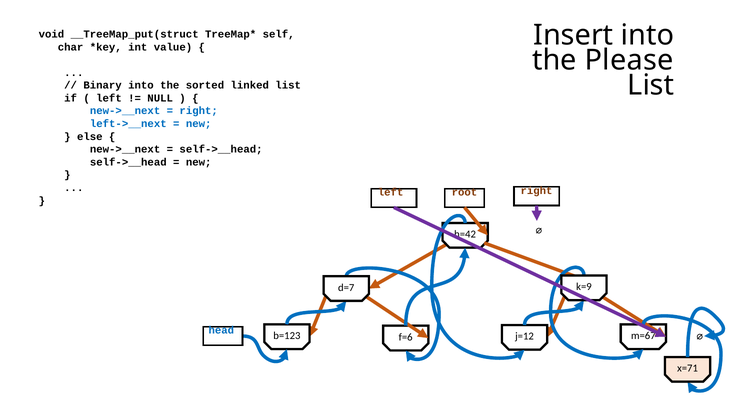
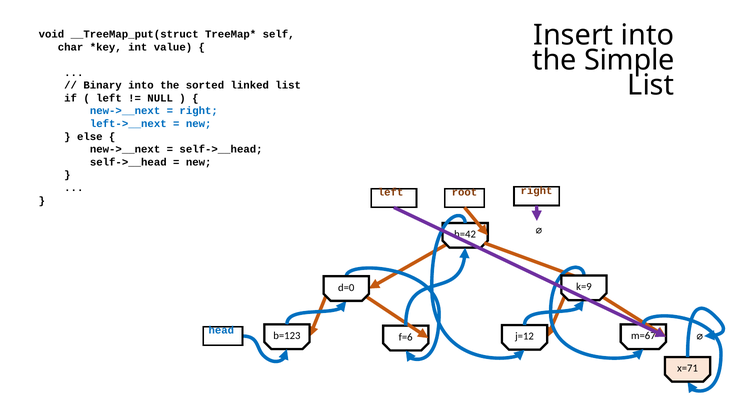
Please: Please -> Simple
d=7: d=7 -> d=0
